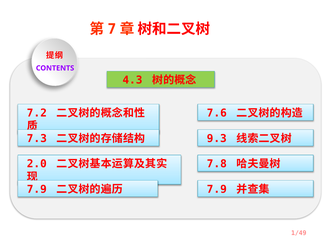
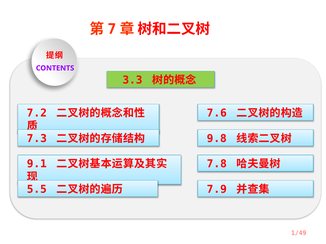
4.3: 4.3 -> 3.3
9.3: 9.3 -> 9.8
2.0: 2.0 -> 9.1
7.9 at (37, 190): 7.9 -> 5.5
